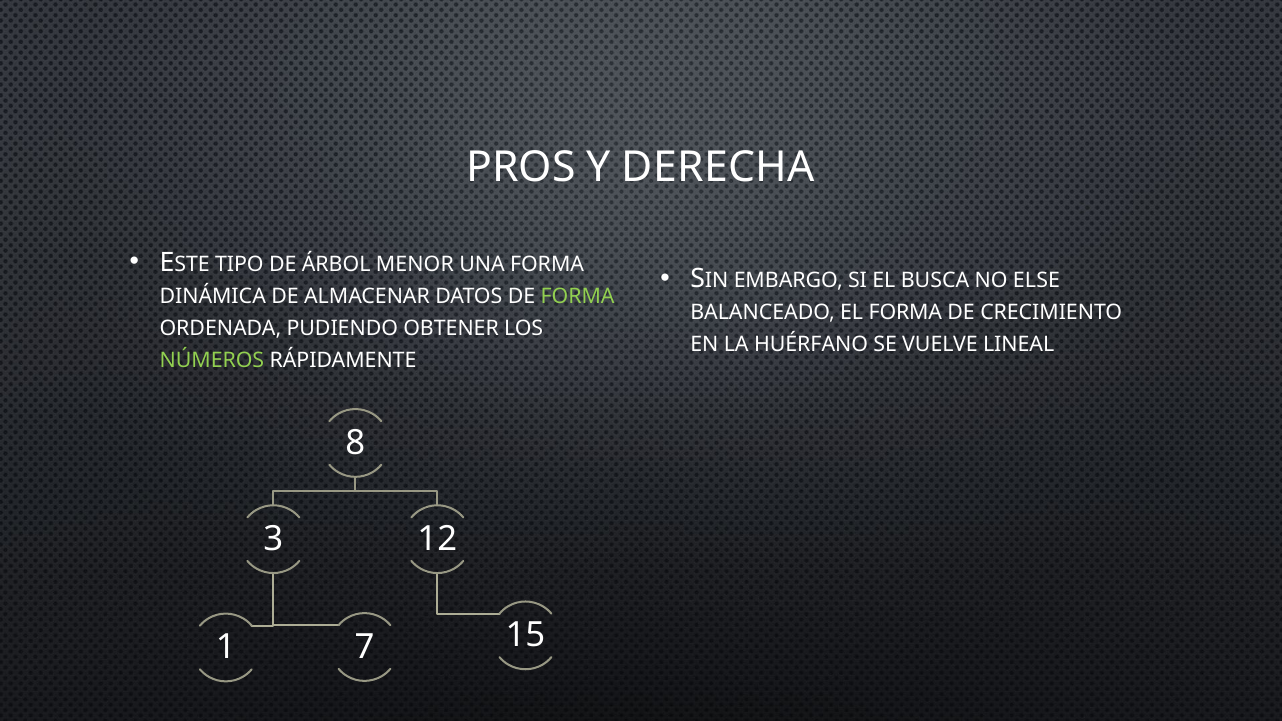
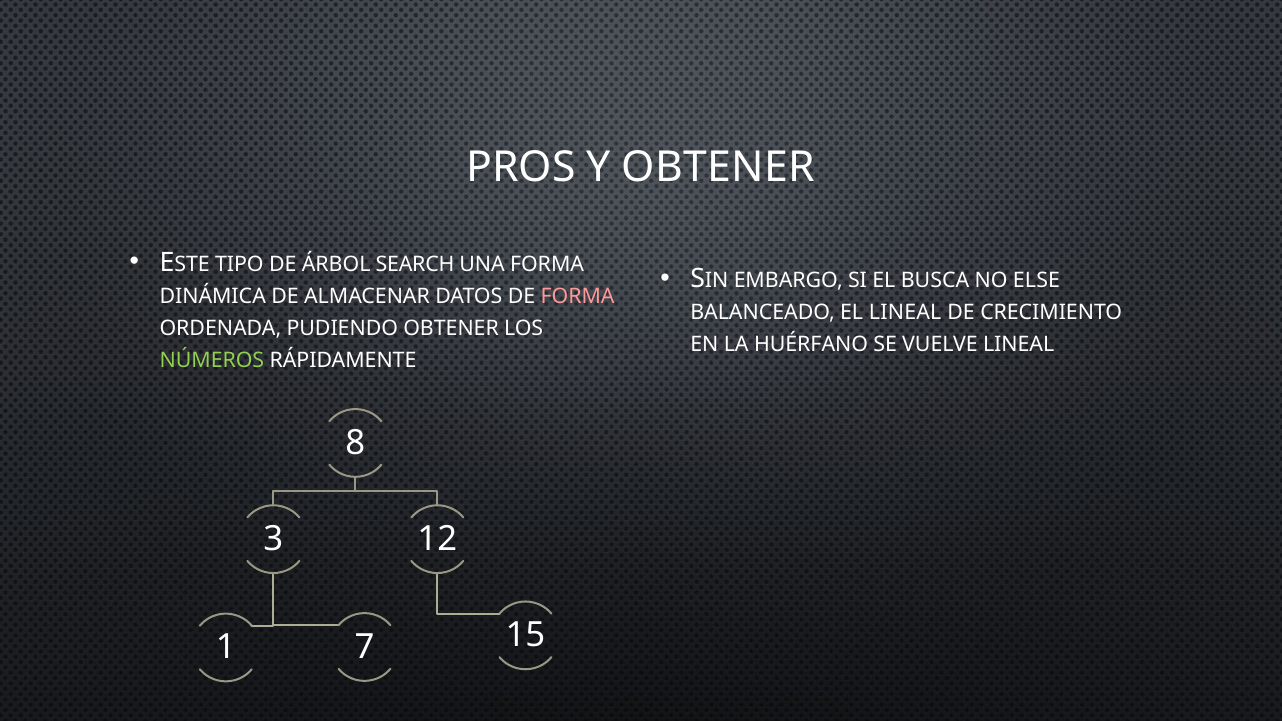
Y DERECHA: DERECHA -> OBTENER
MENOR: MENOR -> SEARCH
FORMA at (578, 297) colour: light green -> pink
EL FORMA: FORMA -> LINEAL
